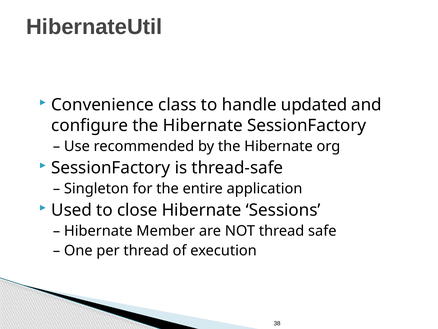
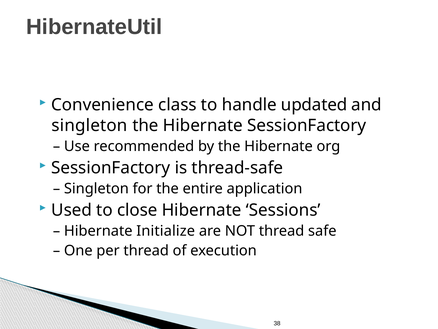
configure at (90, 125): configure -> singleton
Member: Member -> Initialize
